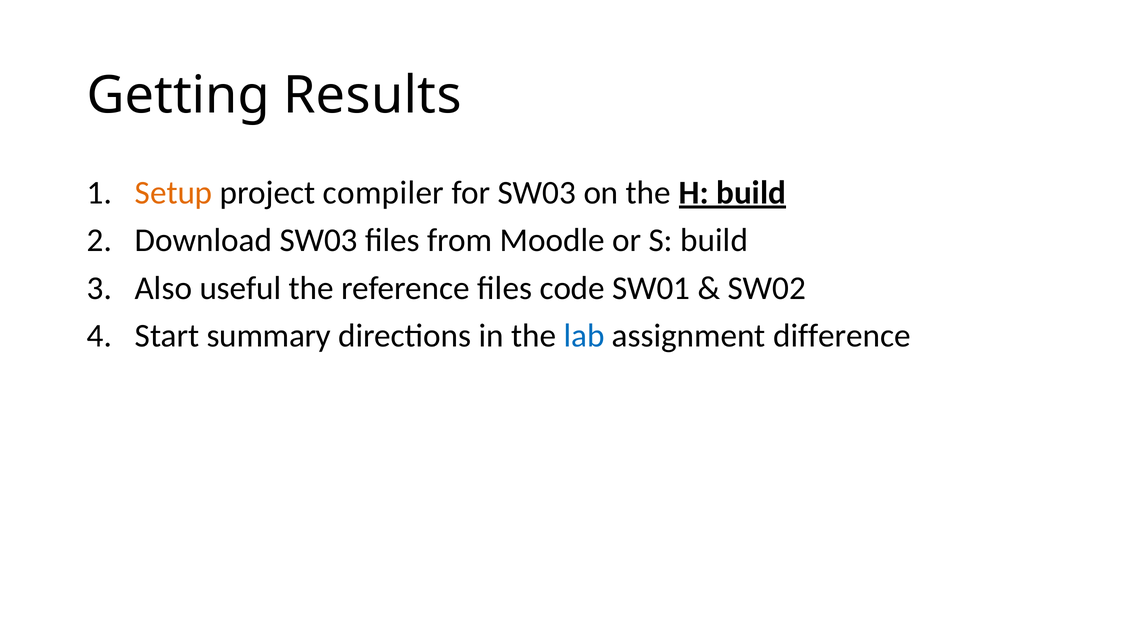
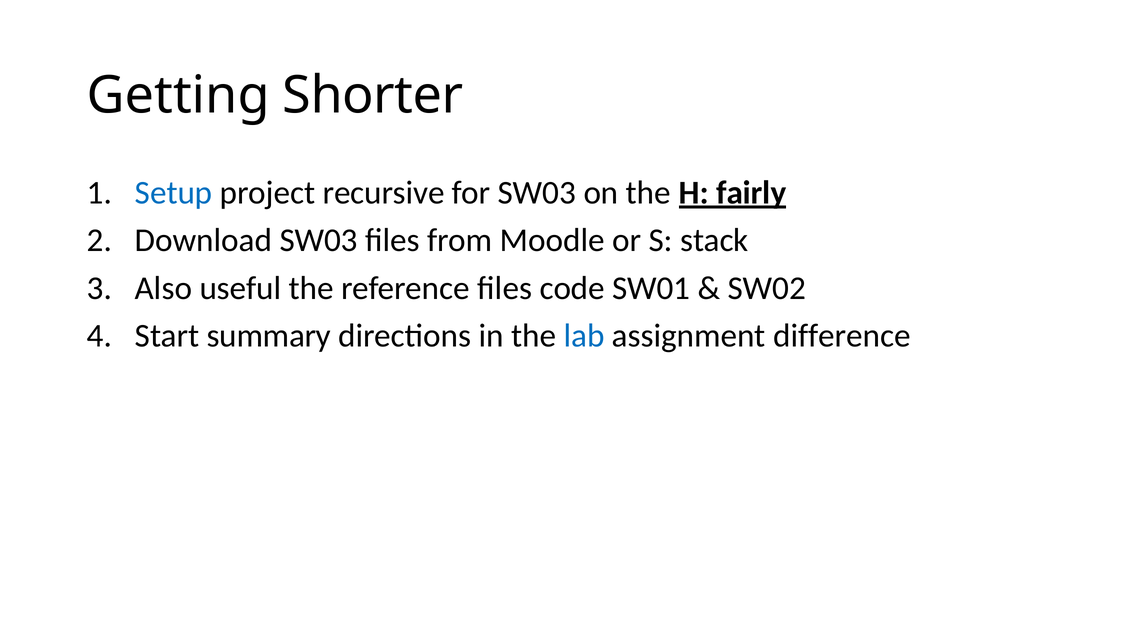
Results: Results -> Shorter
Setup colour: orange -> blue
compiler: compiler -> recursive
H build: build -> fairly
S build: build -> stack
